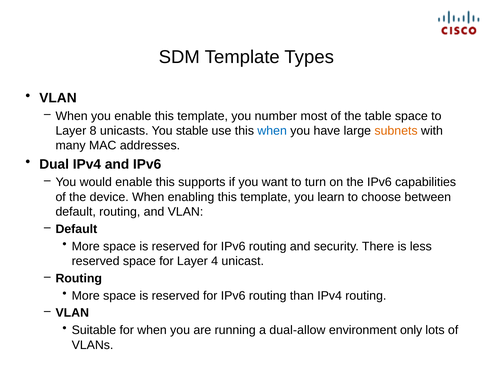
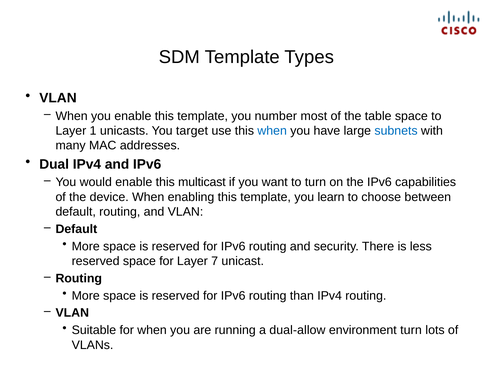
8: 8 -> 1
stable: stable -> target
subnets colour: orange -> blue
supports: supports -> multicast
4: 4 -> 7
environment only: only -> turn
